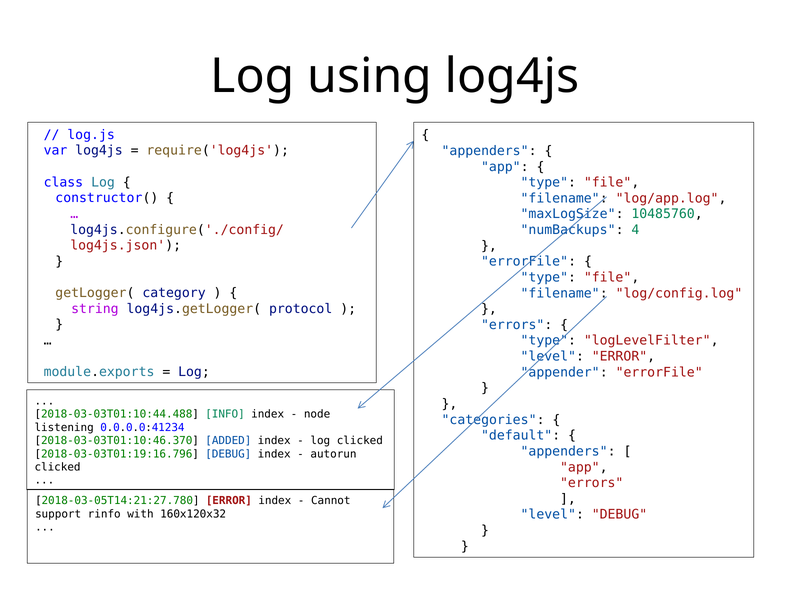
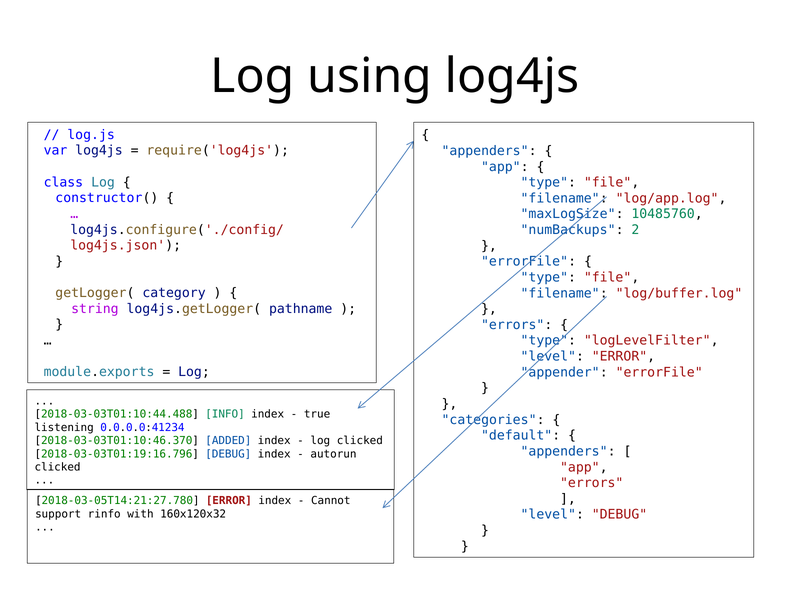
4: 4 -> 2
log/config.log: log/config.log -> log/buffer.log
protocol: protocol -> pathname
node: node -> true
